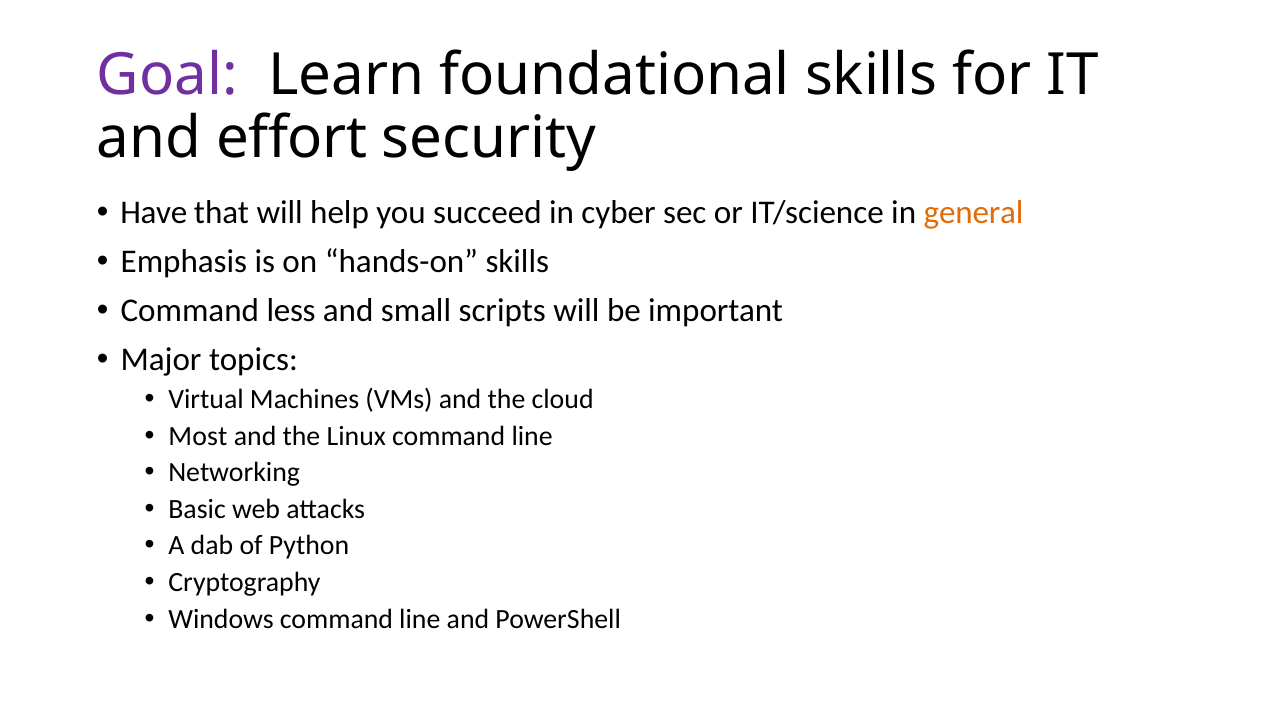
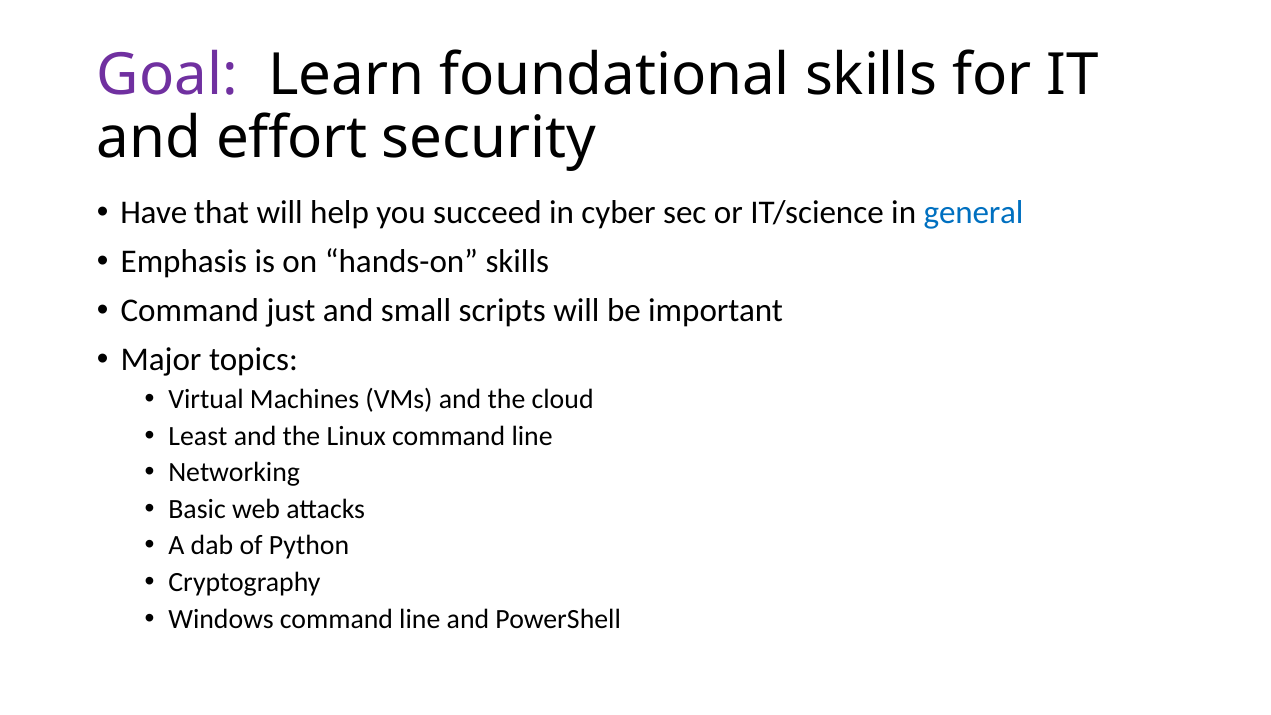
general colour: orange -> blue
less: less -> just
Most: Most -> Least
